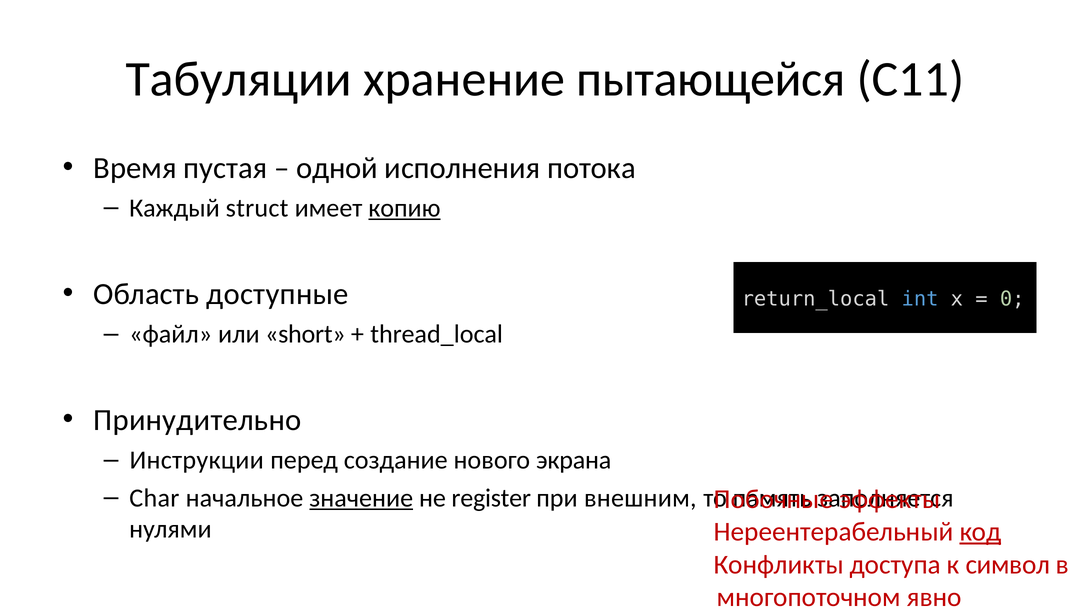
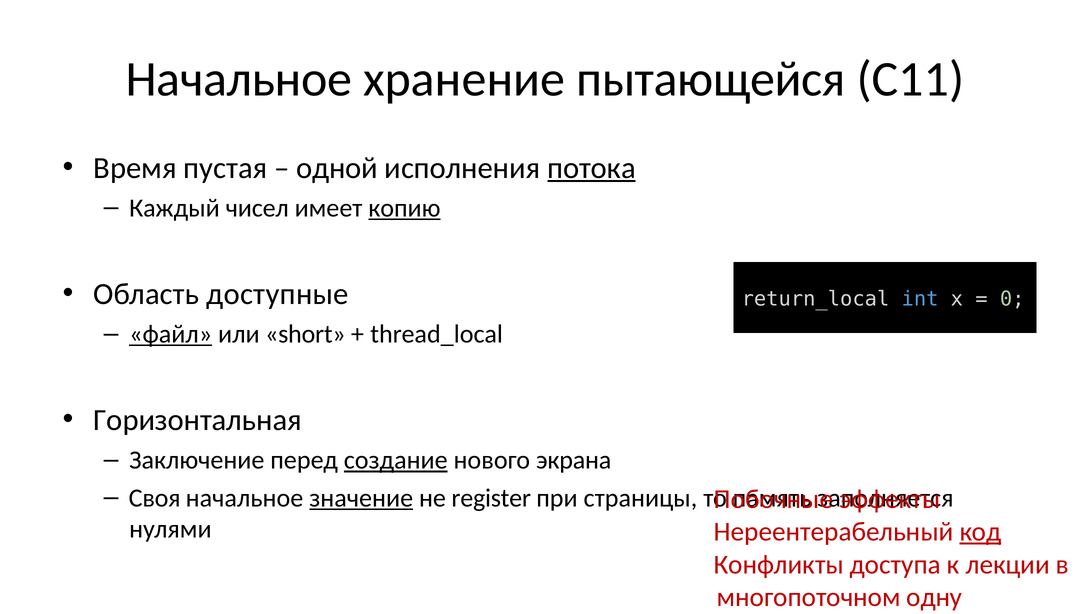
Табуляции at (239, 79): Табуляции -> Начальное
потока underline: none -> present
struct: struct -> чисел
файл underline: none -> present
Принудительно: Принудительно -> Горизонтальная
Инструкции: Инструкции -> Заключение
создание underline: none -> present
Char: Char -> Своя
внешним: внешним -> страницы
символ: символ -> лекции
явно: явно -> одну
